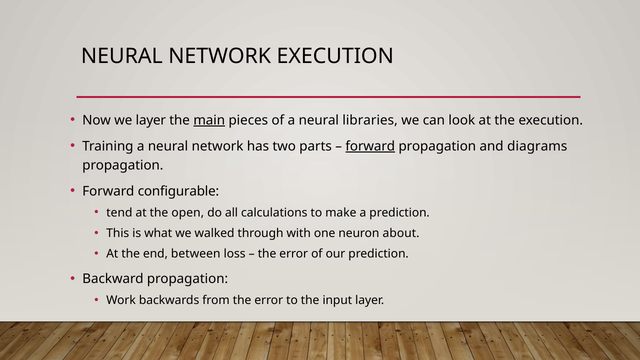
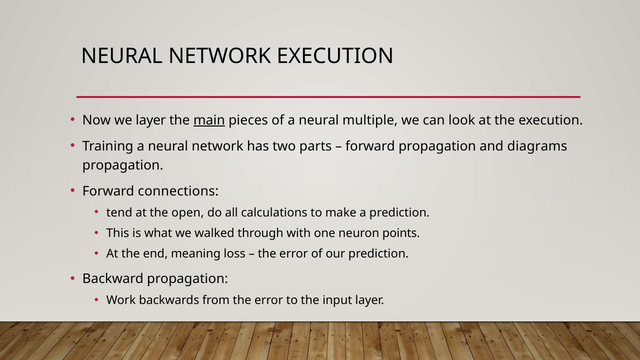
libraries: libraries -> multiple
forward at (370, 146) underline: present -> none
configurable: configurable -> connections
about: about -> points
between: between -> meaning
